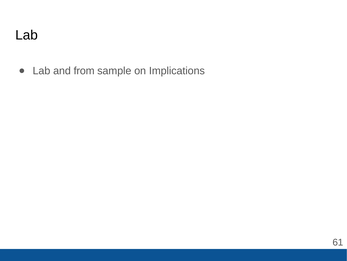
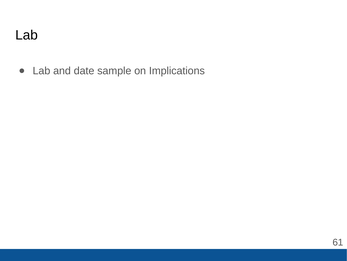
from: from -> date
